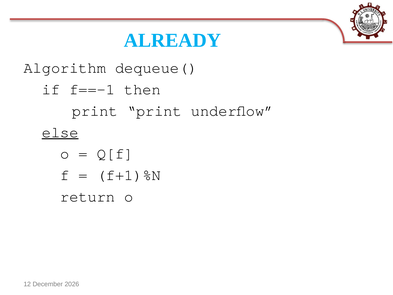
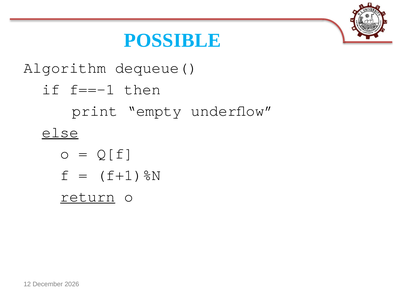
ALREADY: ALREADY -> POSSIBLE
print print: print -> empty
return underline: none -> present
